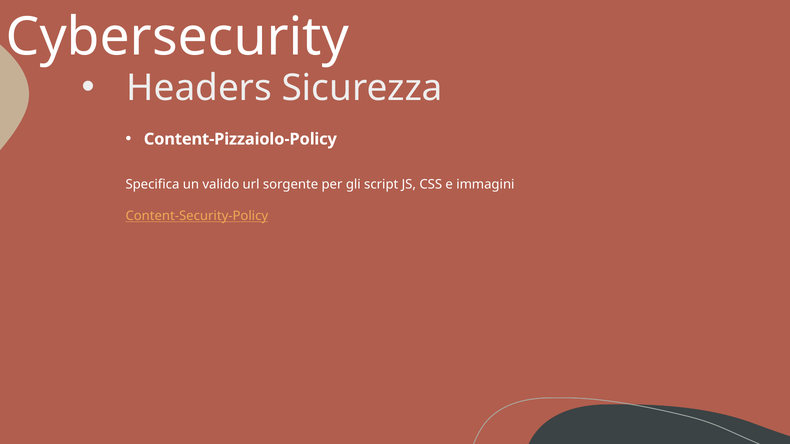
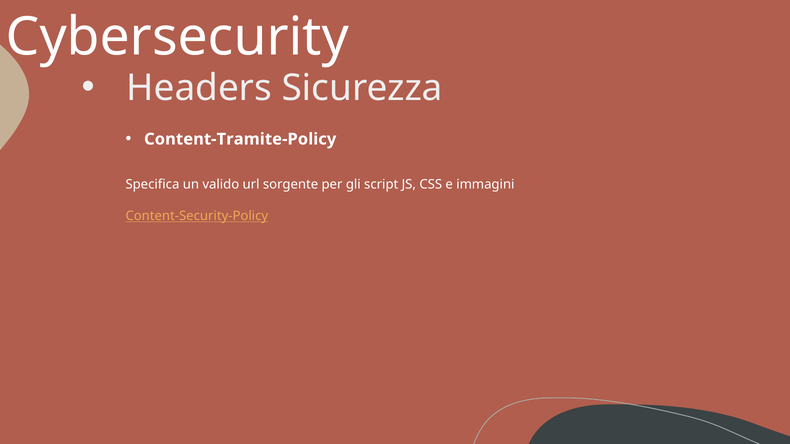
Content-Pizzaiolo-Policy: Content-Pizzaiolo-Policy -> Content-Tramite-Policy
